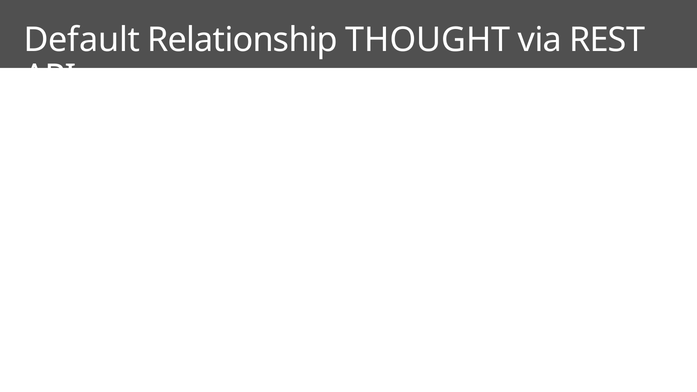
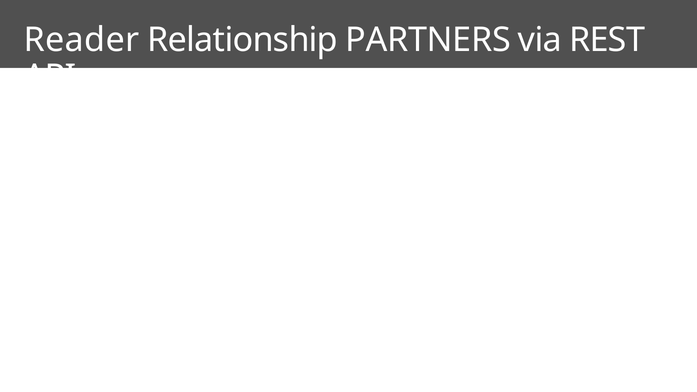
Default: Default -> Reader
THOUGHT: THOUGHT -> PARTNERS
